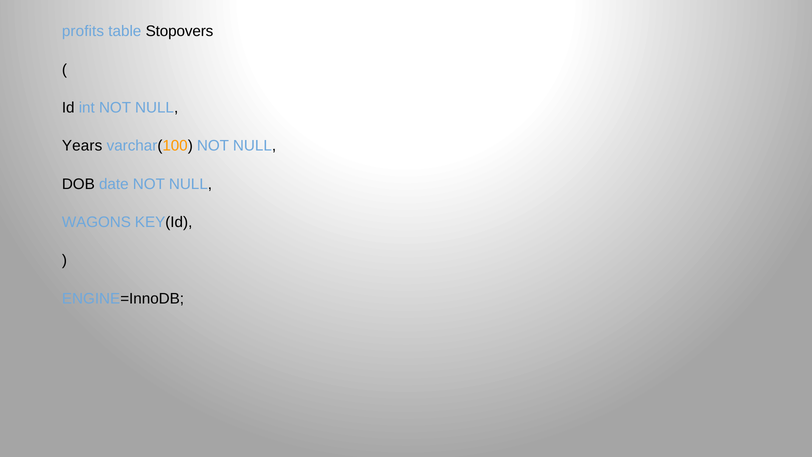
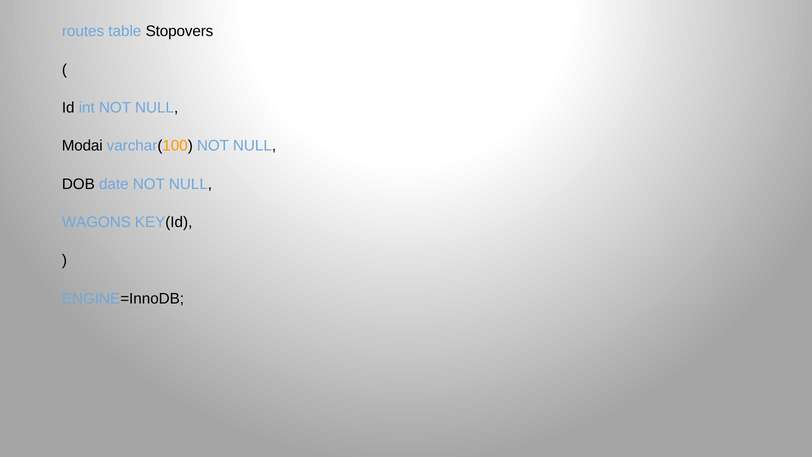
profits: profits -> routes
Years: Years -> Modai
